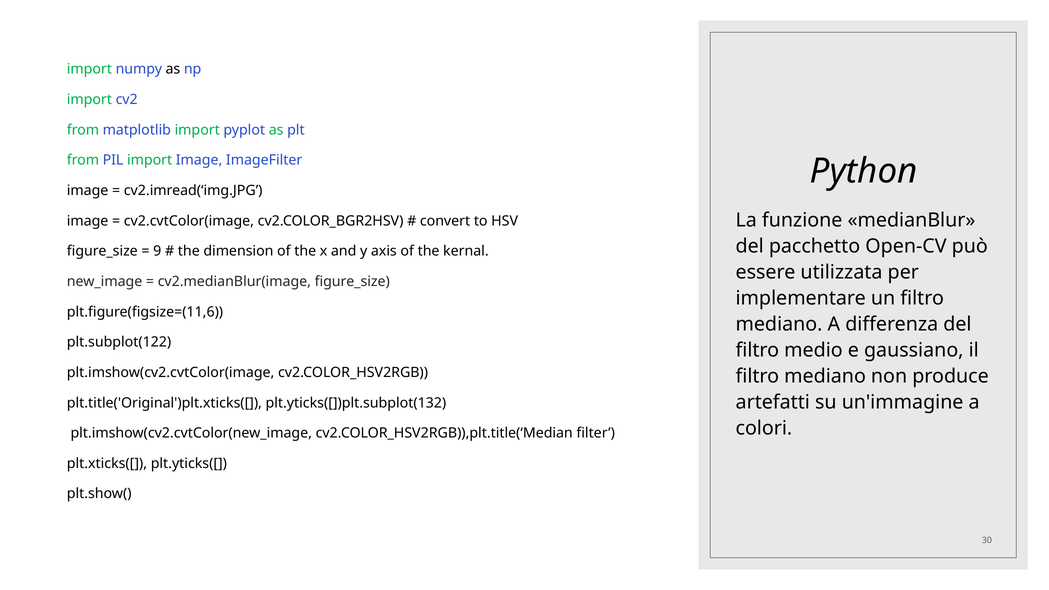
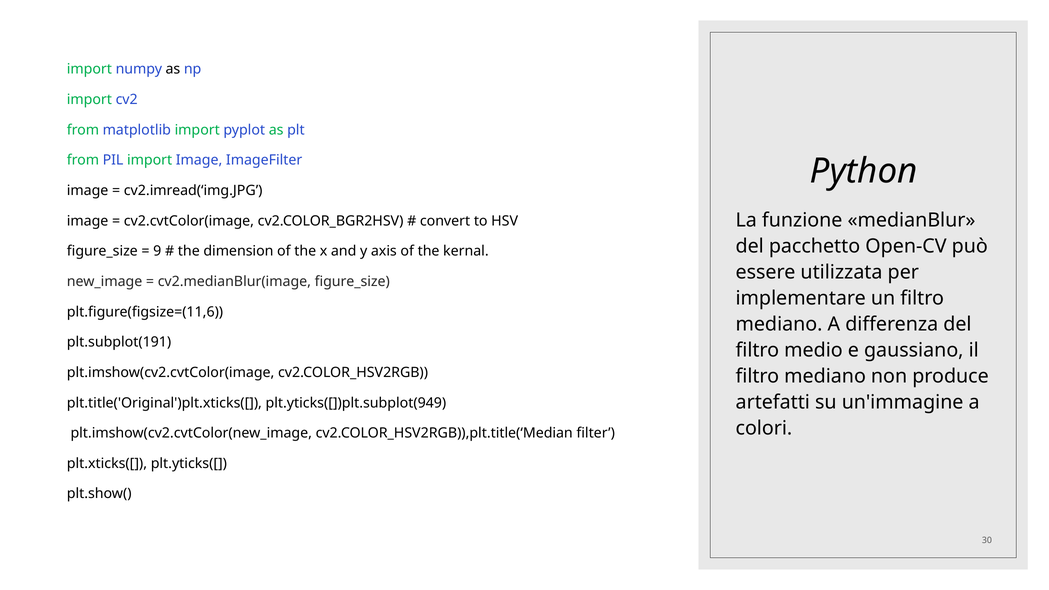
plt.subplot(122: plt.subplot(122 -> plt.subplot(191
plt.yticks([])plt.subplot(132: plt.yticks([])plt.subplot(132 -> plt.yticks([])plt.subplot(949
